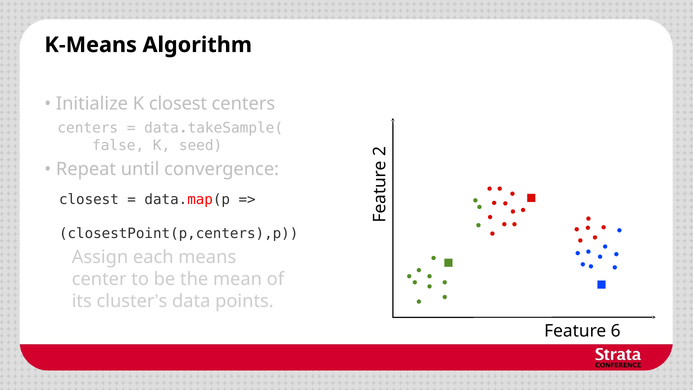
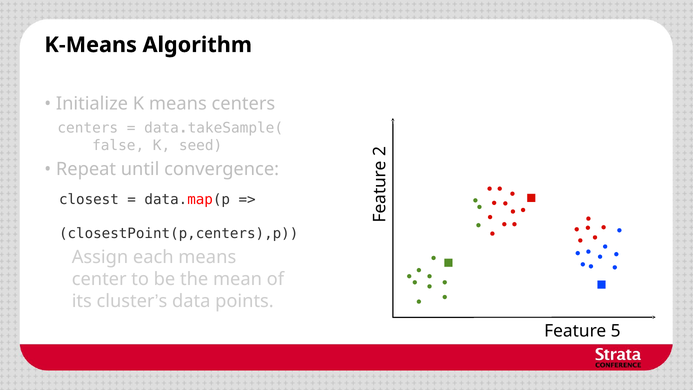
K closest: closest -> means
6: 6 -> 5
